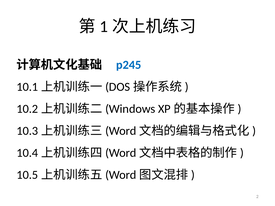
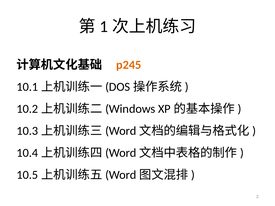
p245 colour: blue -> orange
